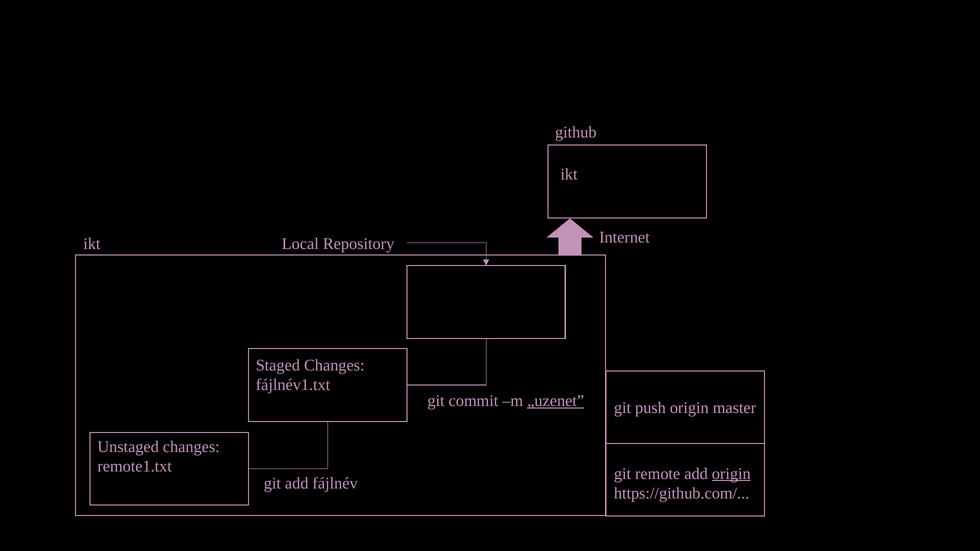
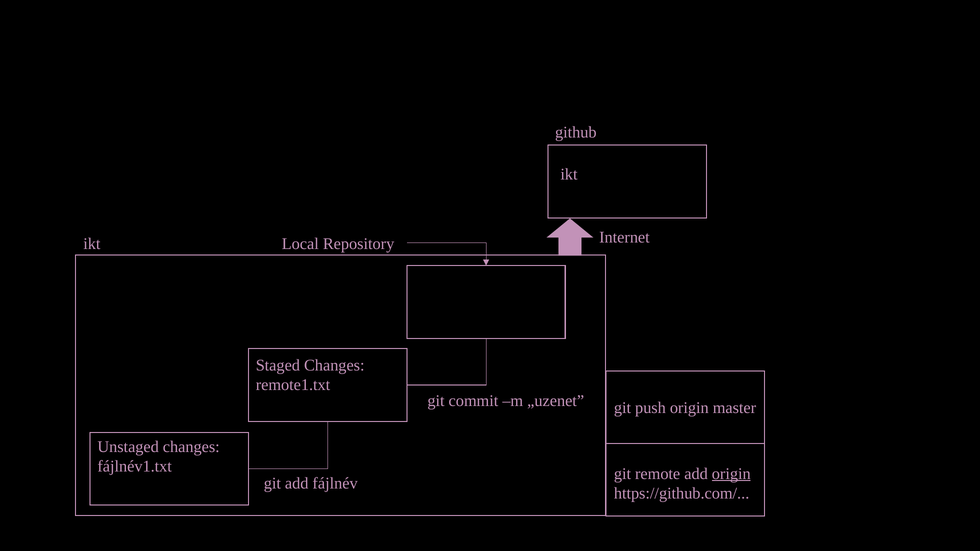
fájlnév1.txt: fájlnév1.txt -> remote1.txt
„uzenet underline: present -> none
remote1.txt: remote1.txt -> fájlnév1.txt
